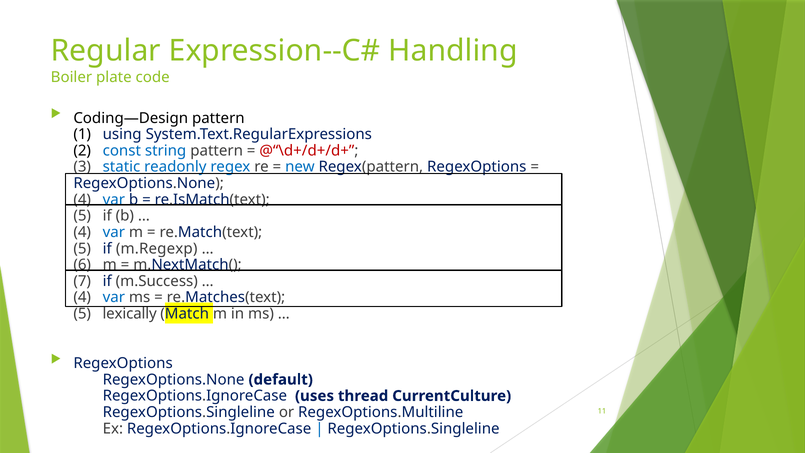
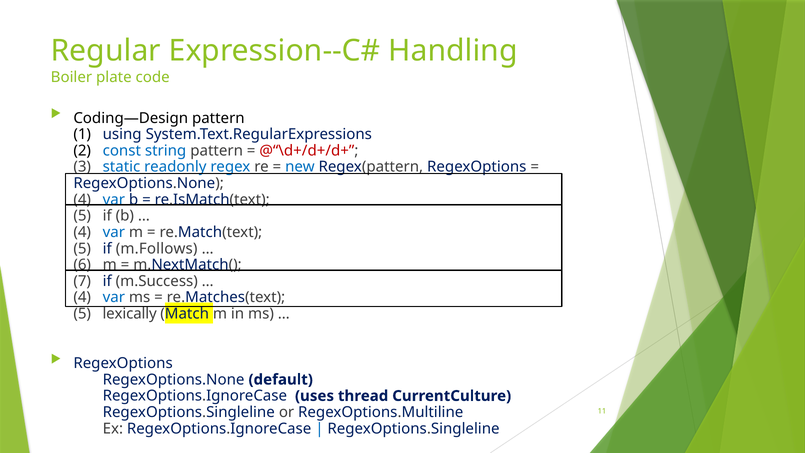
m.Regexp: m.Regexp -> m.Follows
